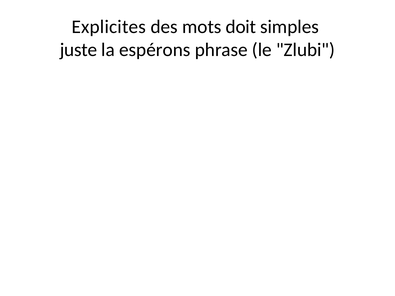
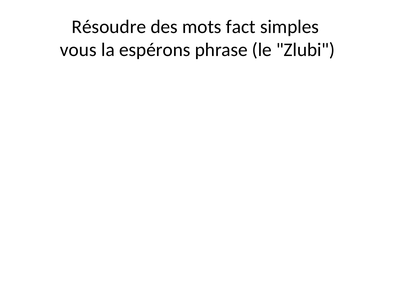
Explicites: Explicites -> Résoudre
doit: doit -> fact
juste: juste -> vous
